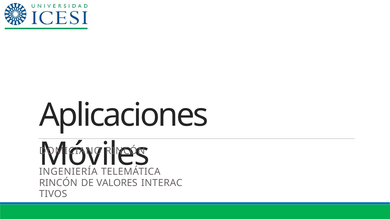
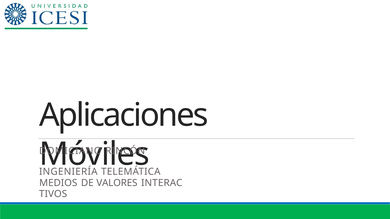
RINCÓN at (58, 183): RINCÓN -> MEDIOS
